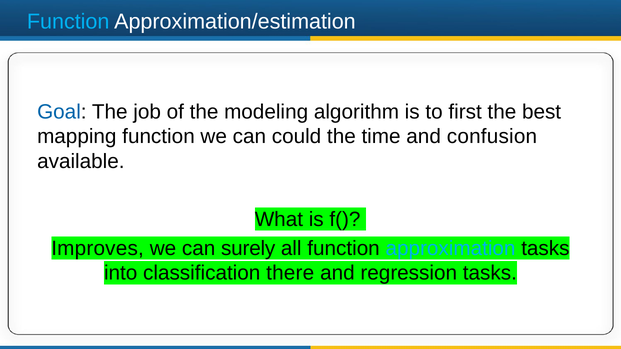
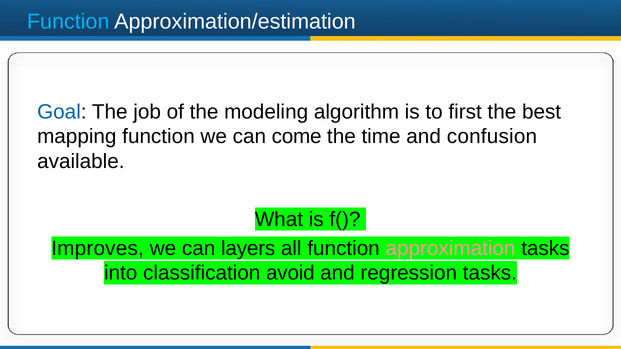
could: could -> come
surely: surely -> layers
approximation colour: light blue -> pink
there: there -> avoid
